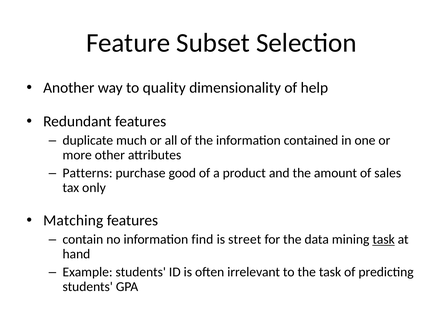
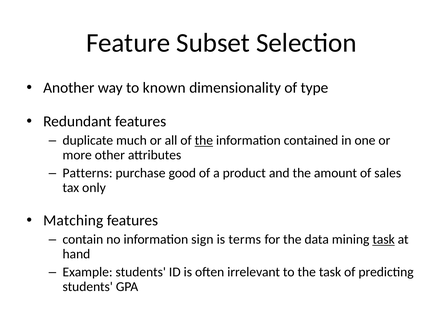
quality: quality -> known
help: help -> type
the at (204, 141) underline: none -> present
find: find -> sign
street: street -> terms
